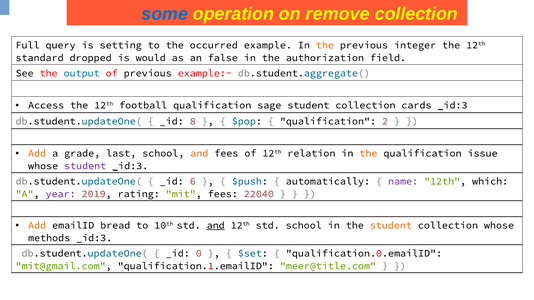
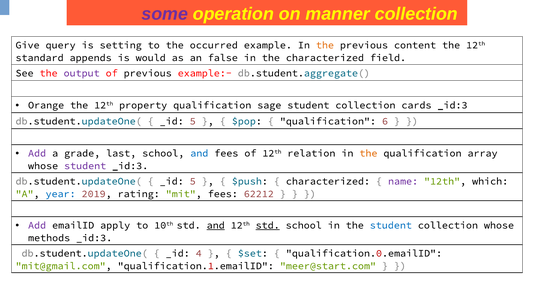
some colour: blue -> purple
remove: remove -> manner
Full: Full -> Give
integer: integer -> content
dropped: dropped -> appends
the authorization: authorization -> characterized
output colour: blue -> purple
Access: Access -> Orange
football: football -> property
8 at (193, 121): 8 -> 5
2: 2 -> 6
Add at (37, 153) colour: orange -> purple
and at (199, 153) colour: orange -> blue
issue: issue -> array
6 at (193, 181): 6 -> 5
automatically at (328, 181): automatically -> characterized
year colour: purple -> blue
22040: 22040 -> 62212
Add at (37, 226) colour: orange -> purple
bread: bread -> apply
std at (268, 226) underline: none -> present
student at (391, 226) colour: orange -> blue
0: 0 -> 4
meer@title.com: meer@title.com -> meer@start.com
